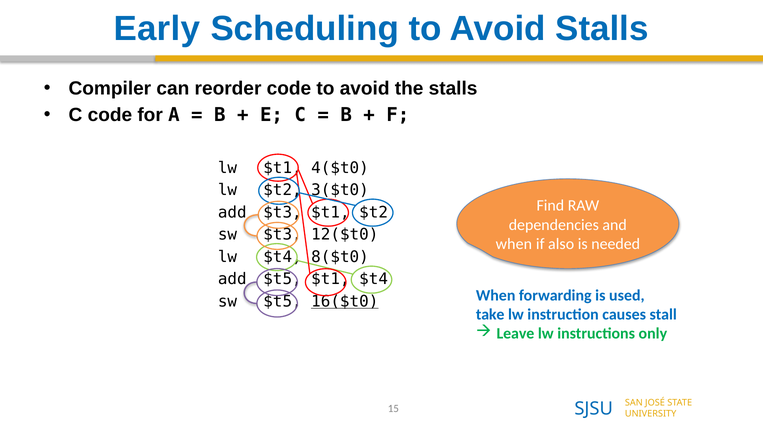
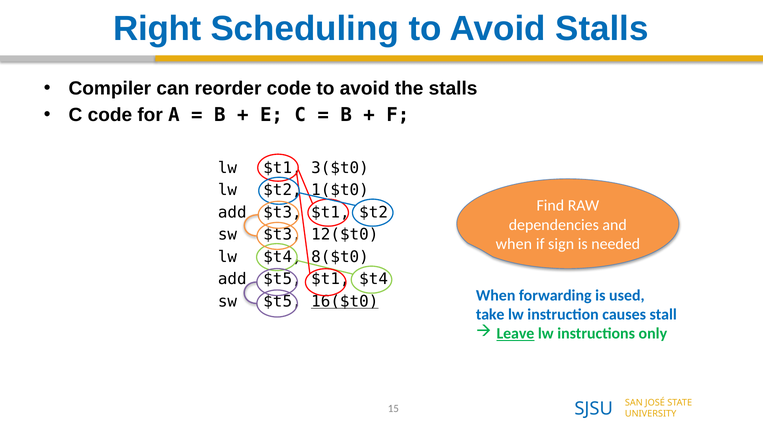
Early: Early -> Right
4($t0: 4($t0 -> 3($t0
3($t0: 3($t0 -> 1($t0
also: also -> sign
Leave underline: none -> present
